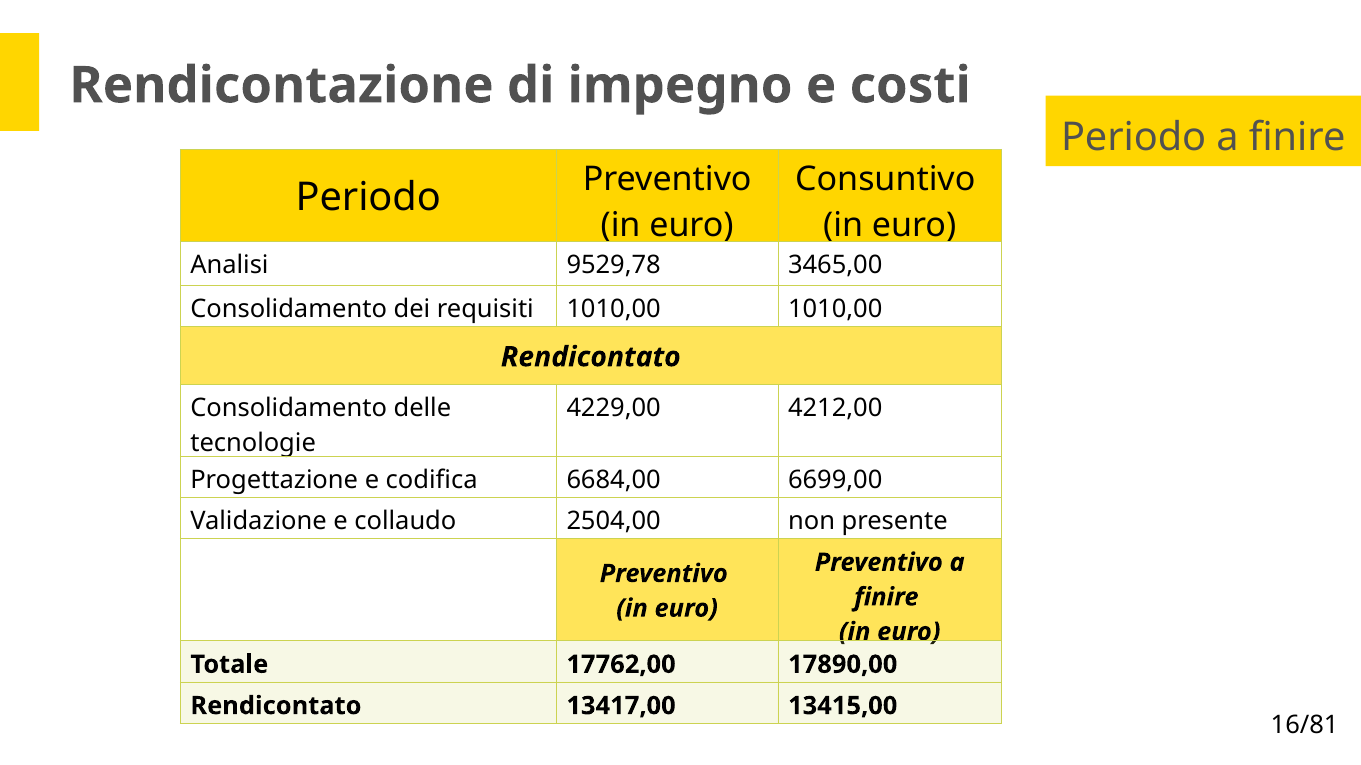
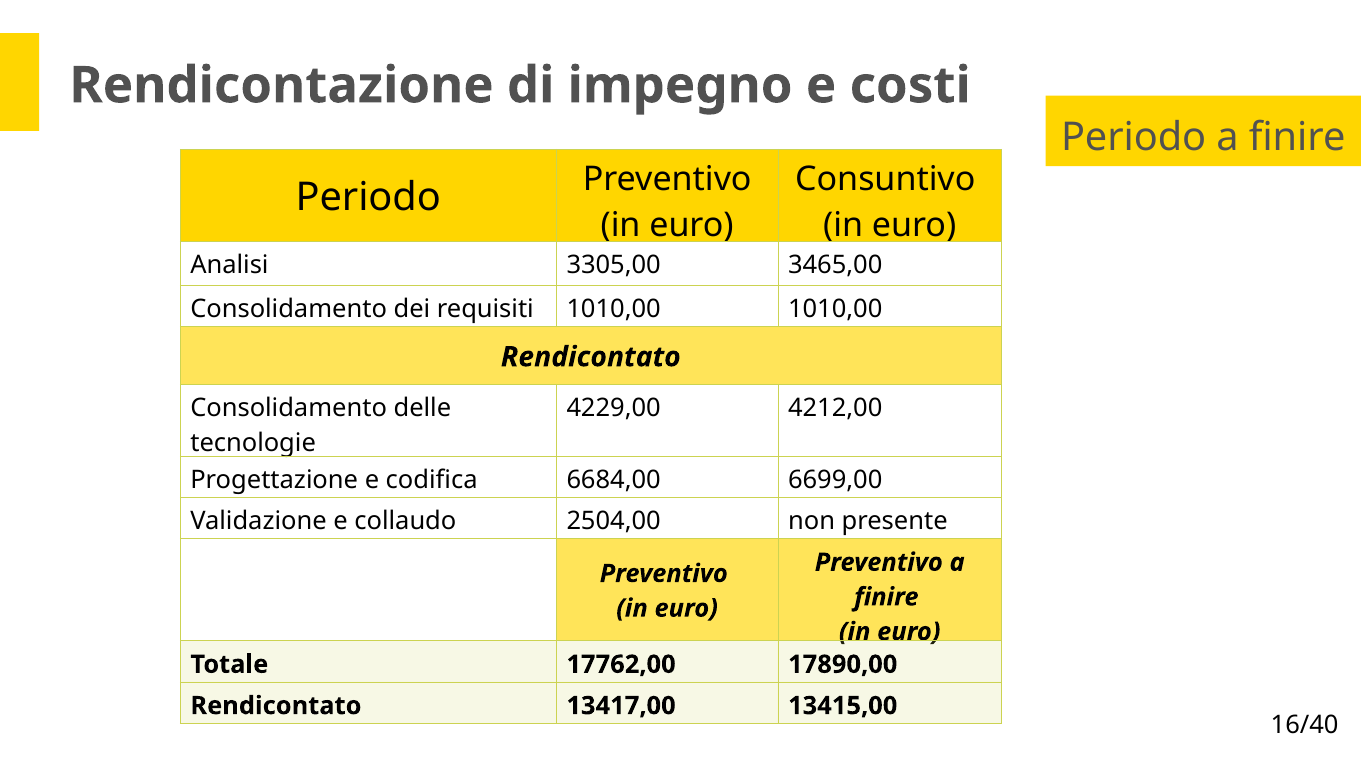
9529,78: 9529,78 -> 3305,00
16/81: 16/81 -> 16/40
